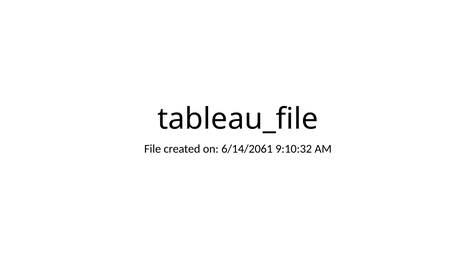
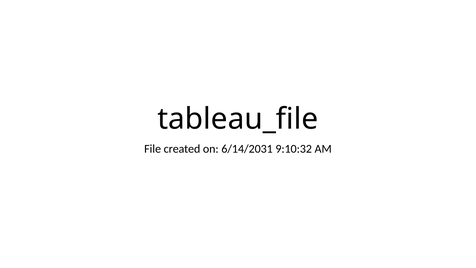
6/14/2061: 6/14/2061 -> 6/14/2031
